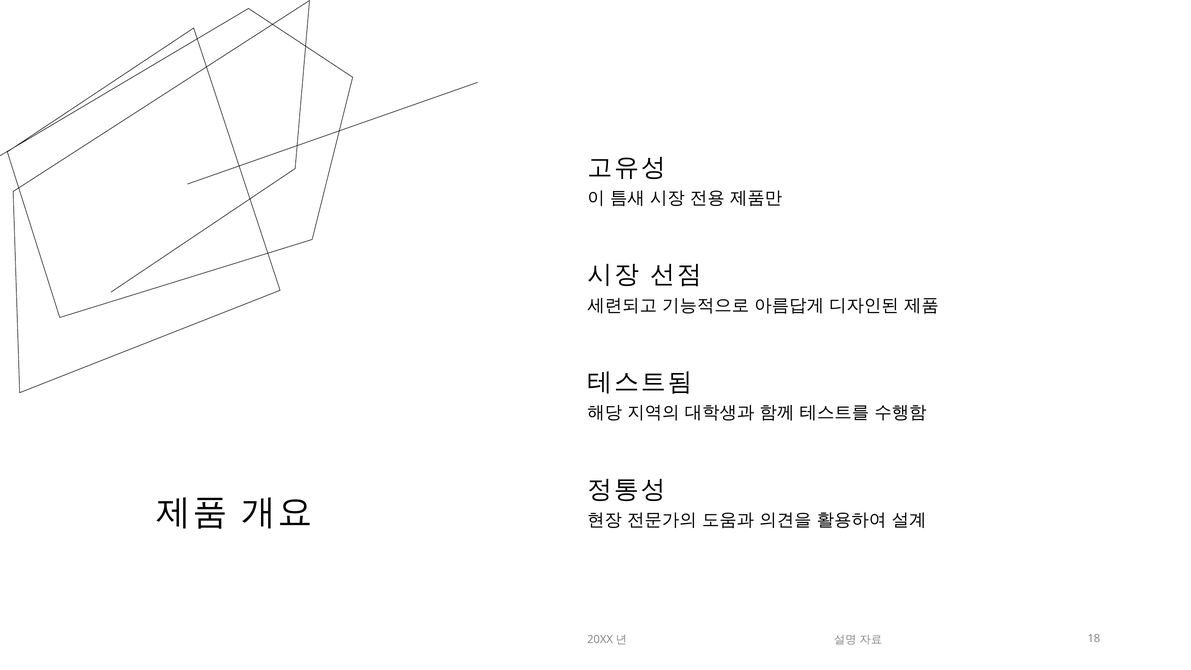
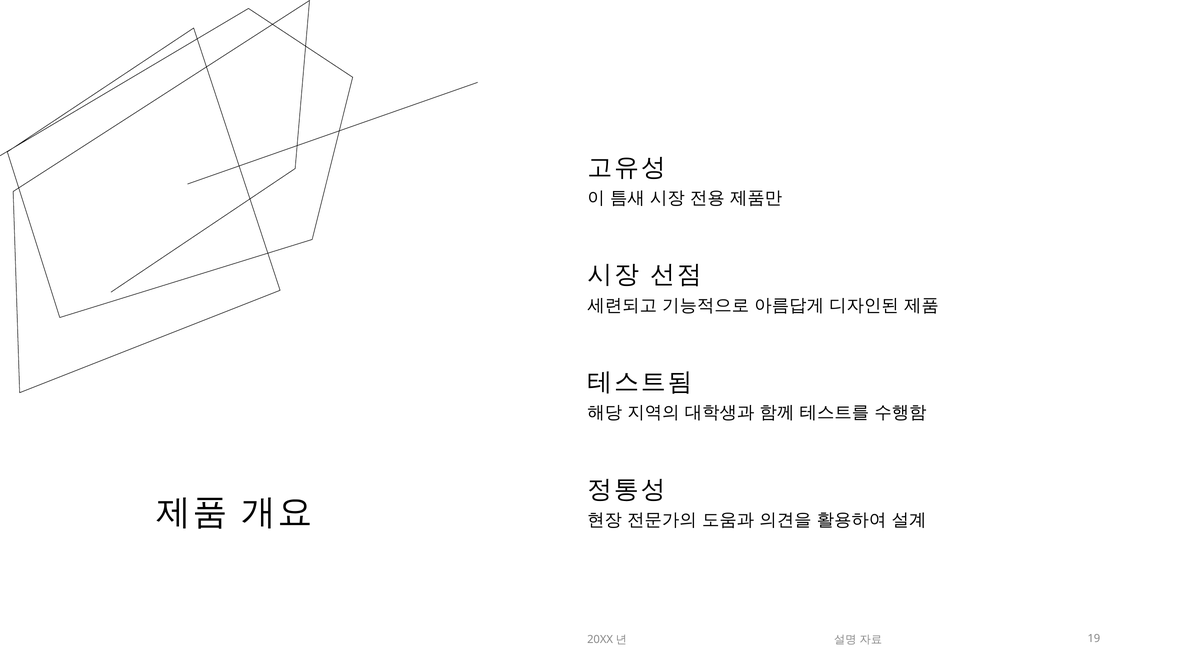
18: 18 -> 19
